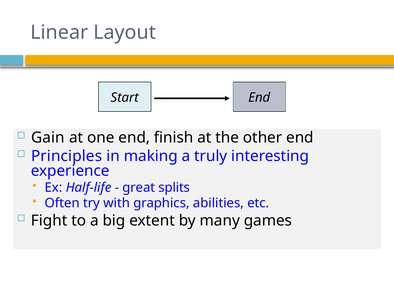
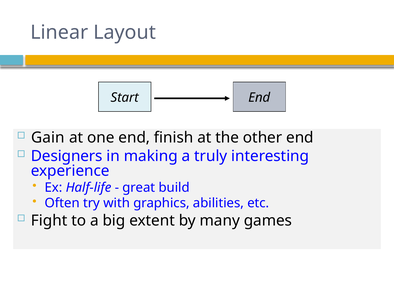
Principles: Principles -> Designers
splits: splits -> build
